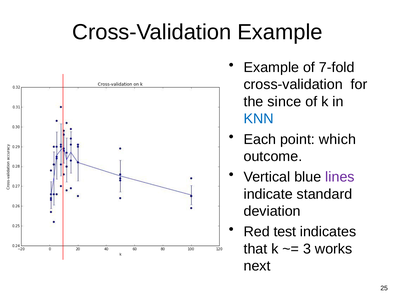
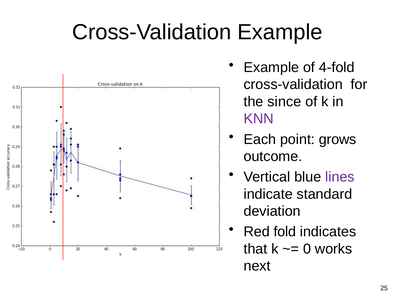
7-fold: 7-fold -> 4-fold
KNN colour: blue -> purple
which: which -> grows
test: test -> fold
3: 3 -> 0
